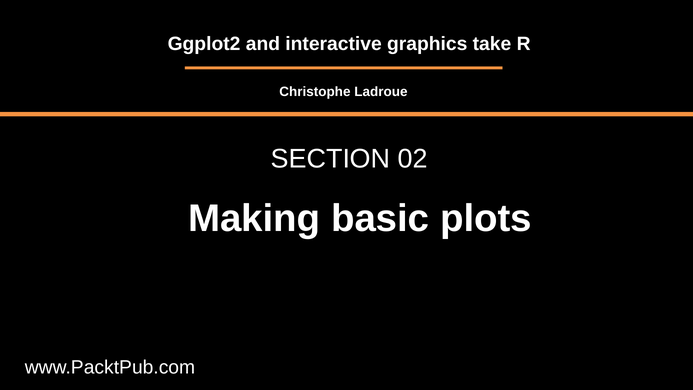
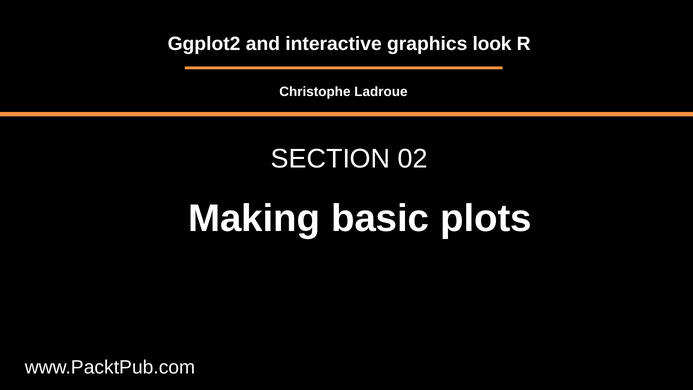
take: take -> look
